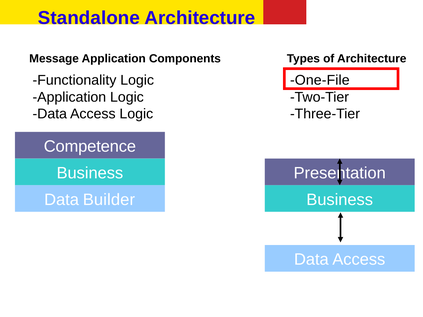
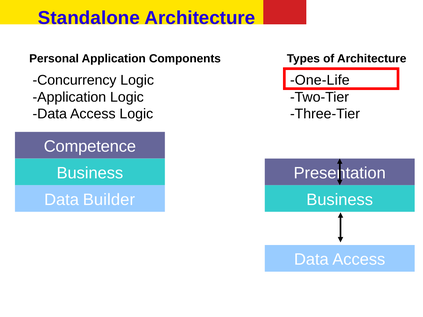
Message: Message -> Personal
Functionality: Functionality -> Concurrency
One-File: One-File -> One-Life
